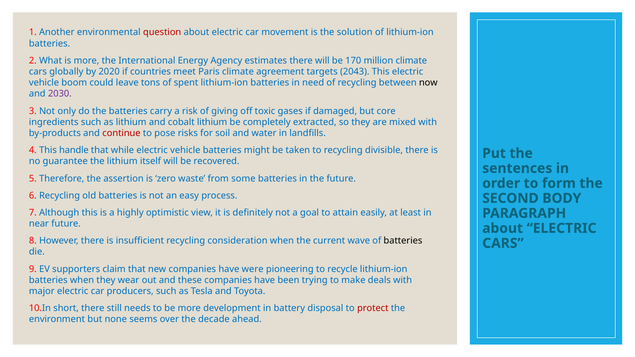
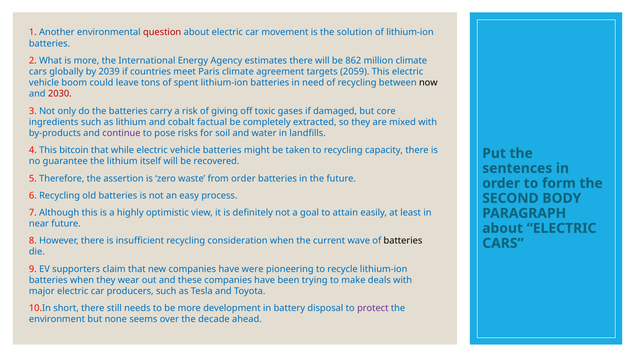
170: 170 -> 862
2020: 2020 -> 2039
2043: 2043 -> 2059
2030 colour: purple -> red
cobalt lithium: lithium -> factual
continue colour: red -> purple
handle: handle -> bitcoin
divisible: divisible -> capacity
from some: some -> order
protect colour: red -> purple
